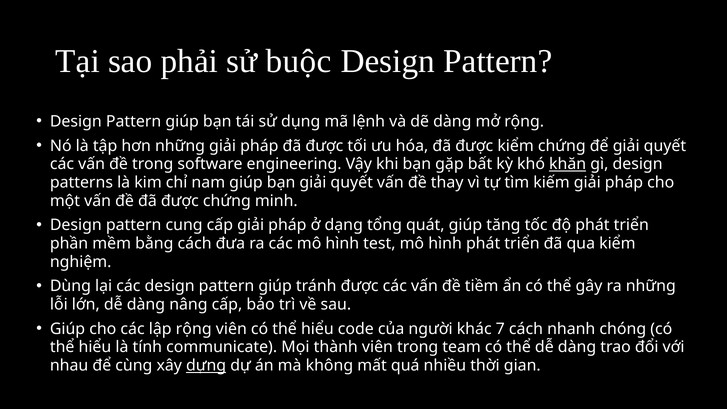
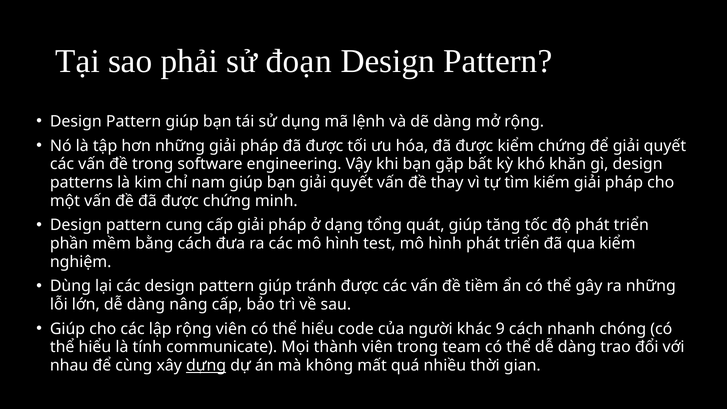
buộc: buộc -> đoạn
khăn underline: present -> none
7: 7 -> 9
